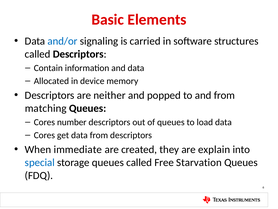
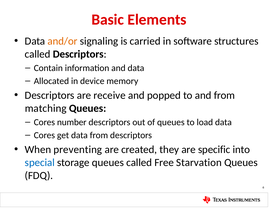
and/or colour: blue -> orange
neither: neither -> receive
immediate: immediate -> preventing
explain: explain -> specific
